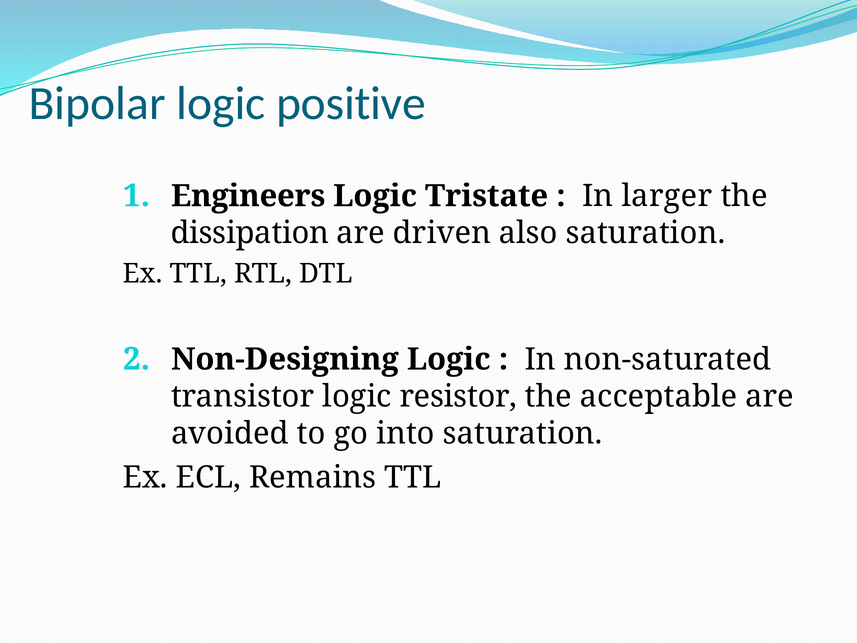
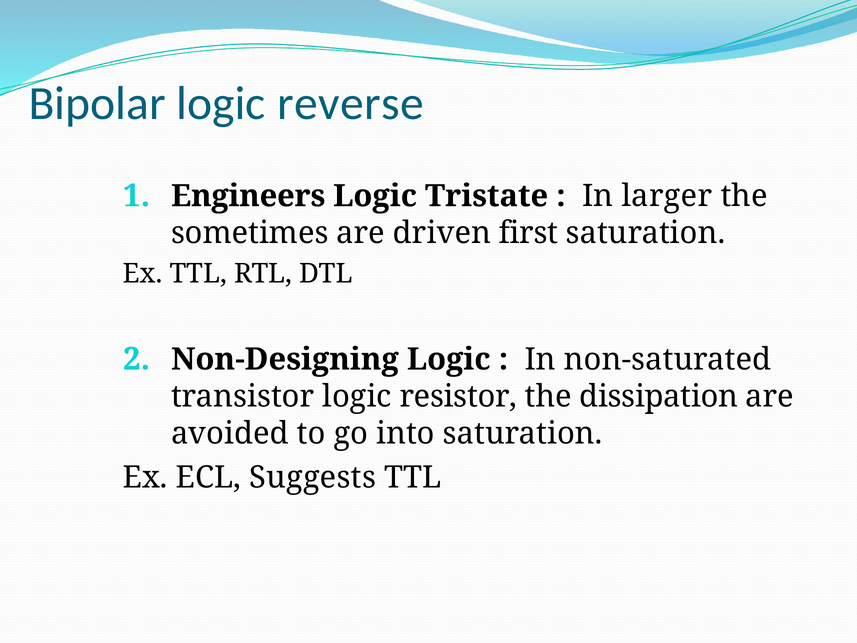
positive: positive -> reverse
dissipation: dissipation -> sometimes
also: also -> first
acceptable: acceptable -> dissipation
Remains: Remains -> Suggests
